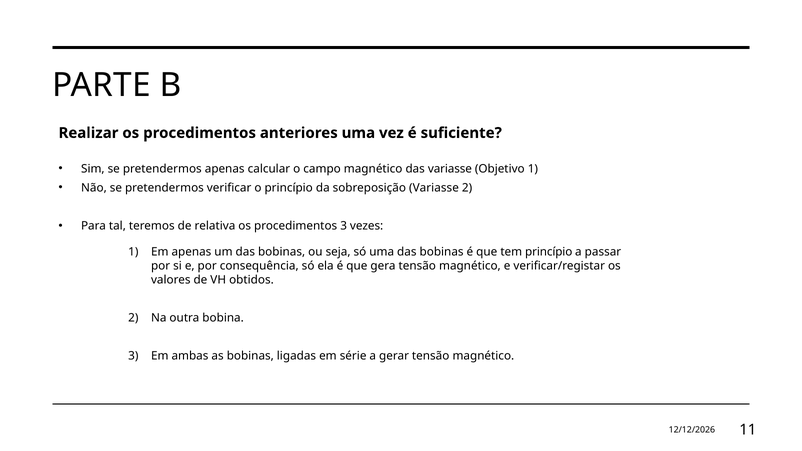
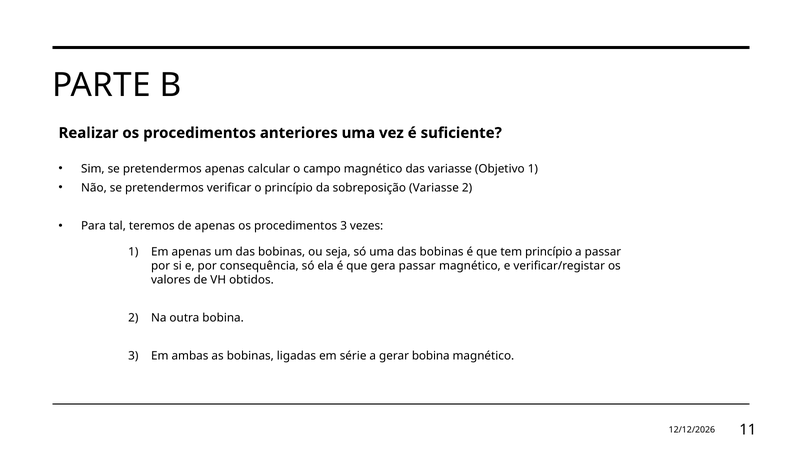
de relativa: relativa -> apenas
gera tensão: tensão -> passar
gerar tensão: tensão -> bobina
